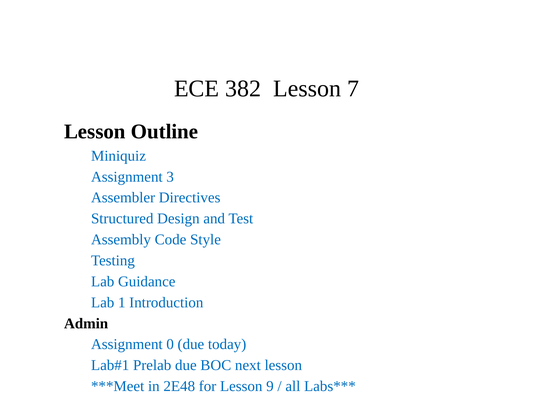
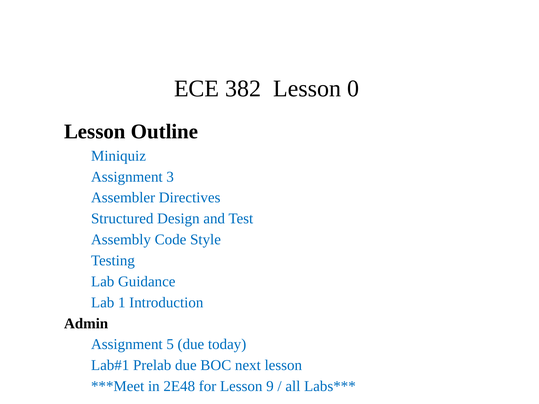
7: 7 -> 0
0: 0 -> 5
